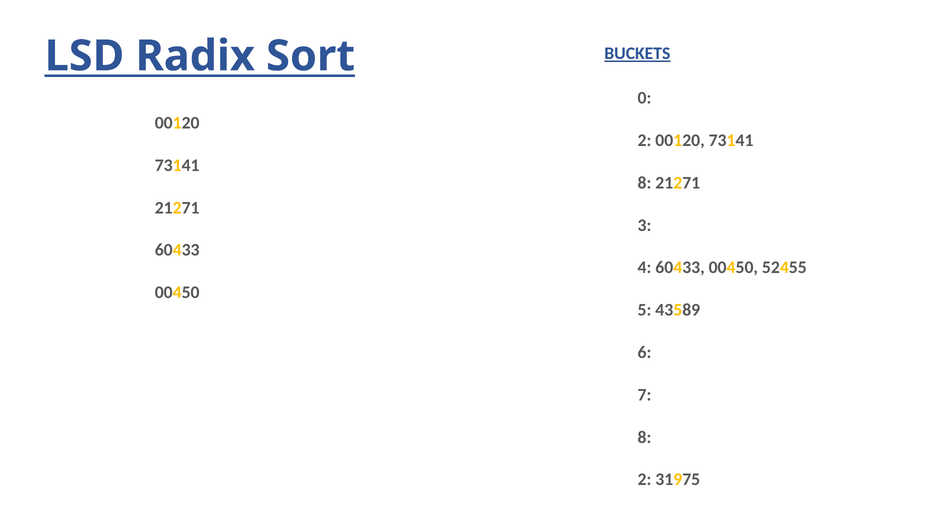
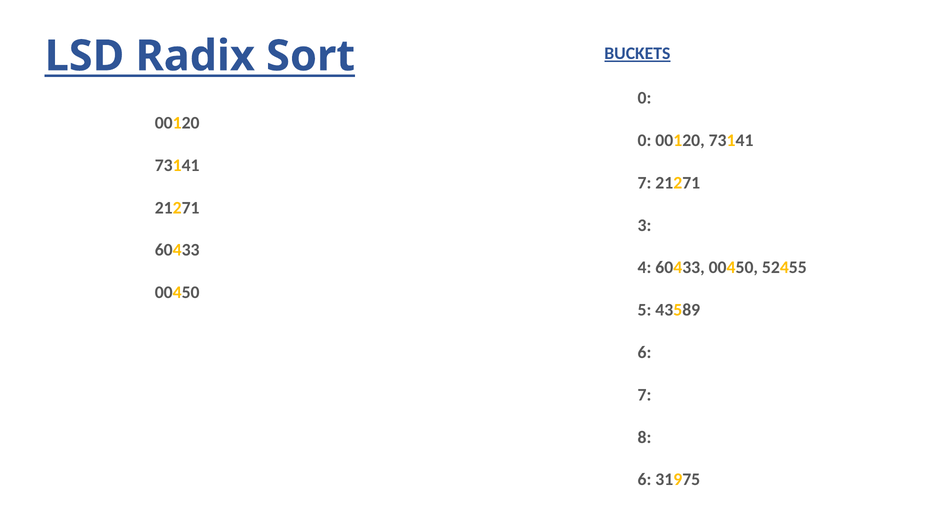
2 at (644, 141): 2 -> 0
8 at (644, 183): 8 -> 7
2 at (644, 480): 2 -> 6
